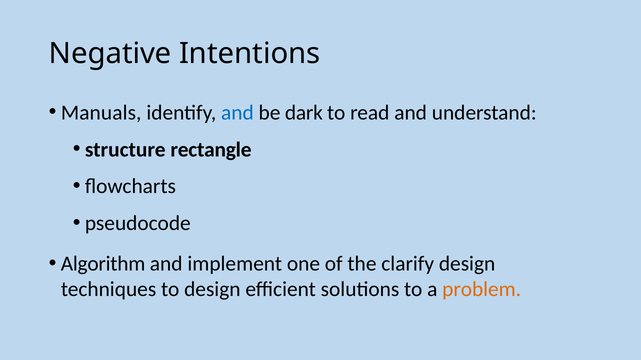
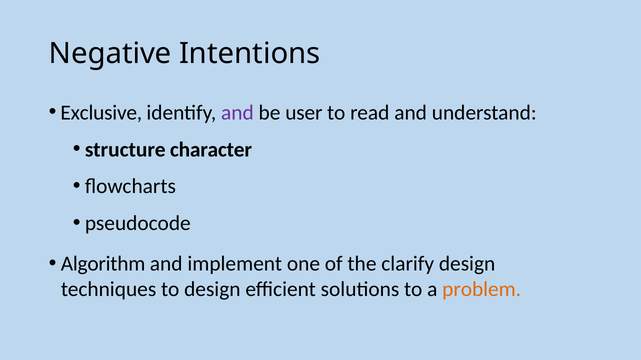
Manuals: Manuals -> Exclusive
and at (237, 113) colour: blue -> purple
dark: dark -> user
rectangle: rectangle -> character
